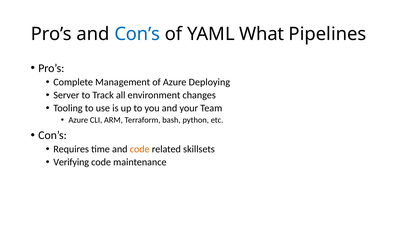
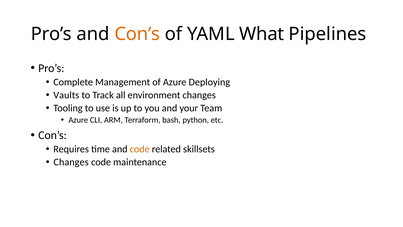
Con’s at (137, 34) colour: blue -> orange
Server: Server -> Vaults
Verifying at (71, 162): Verifying -> Changes
